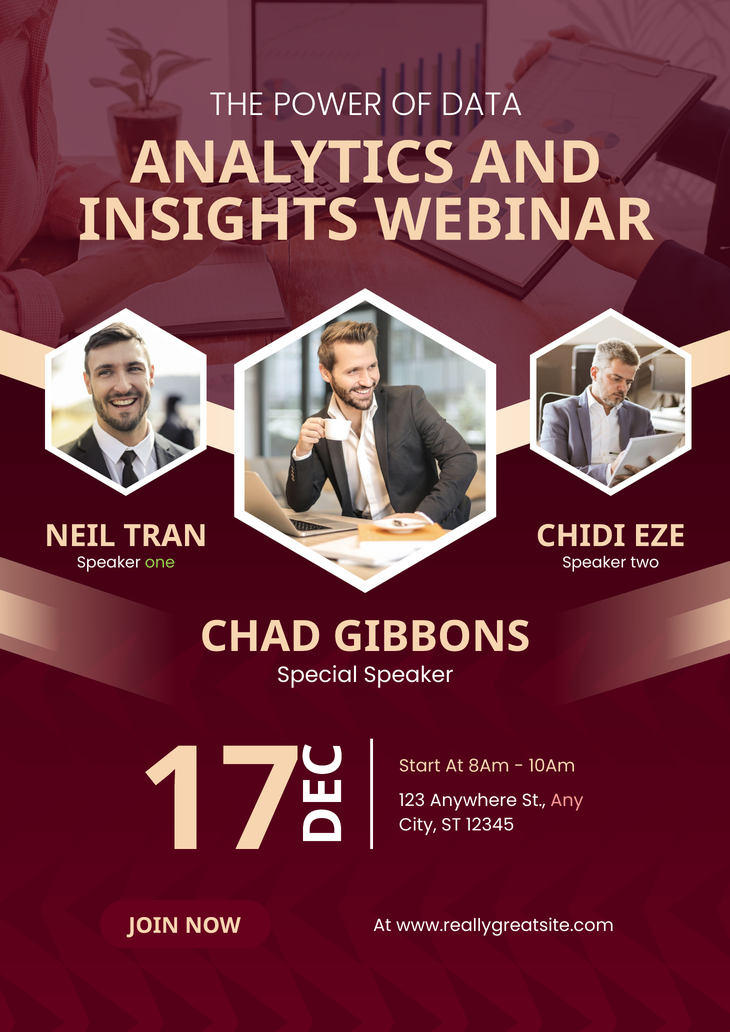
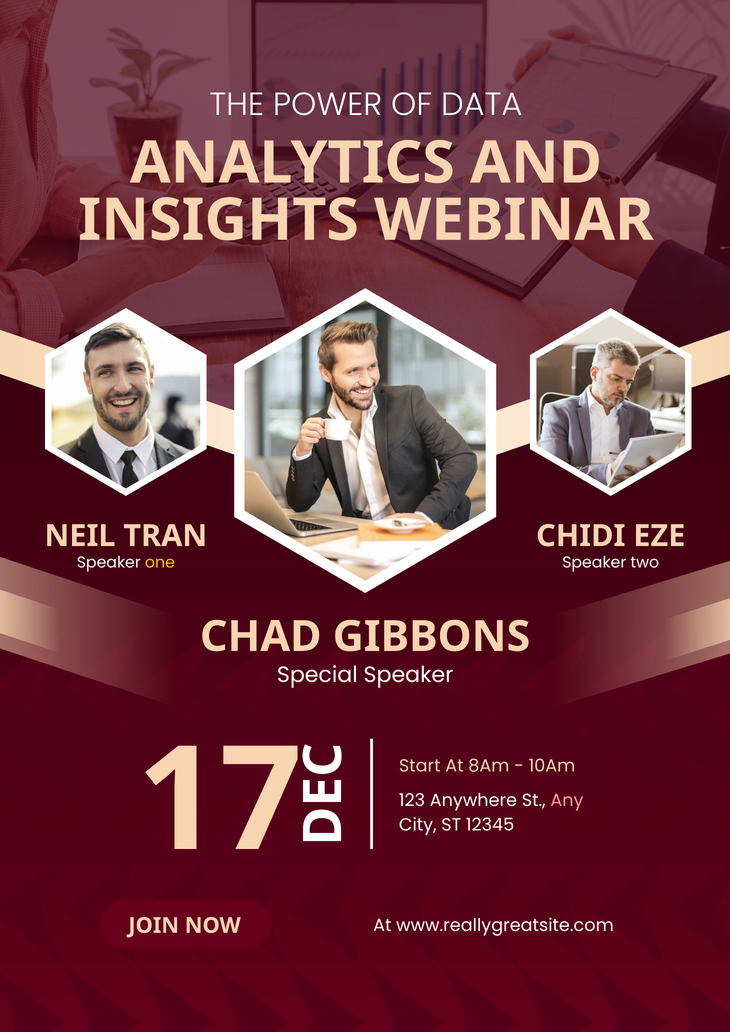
one colour: light green -> yellow
